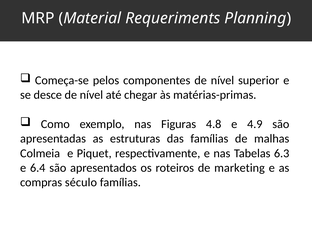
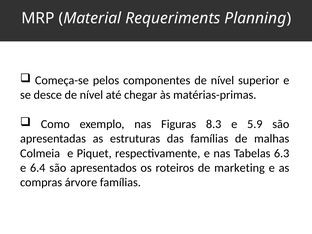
4.8: 4.8 -> 8.3
4.9: 4.9 -> 5.9
século: século -> árvore
